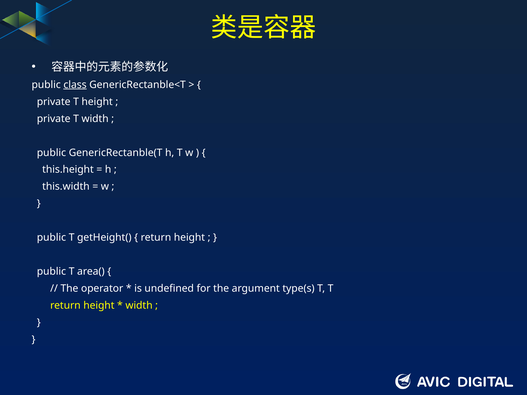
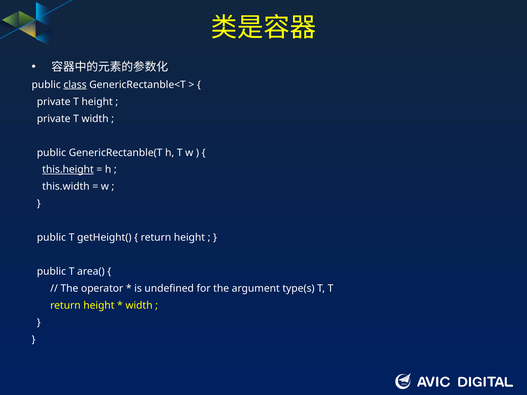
this.height underline: none -> present
